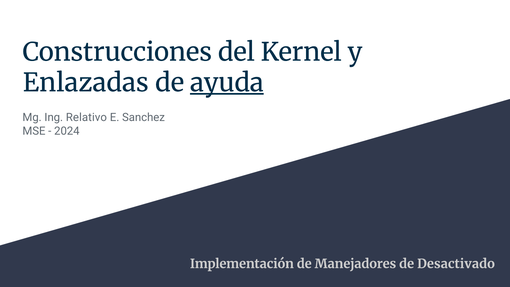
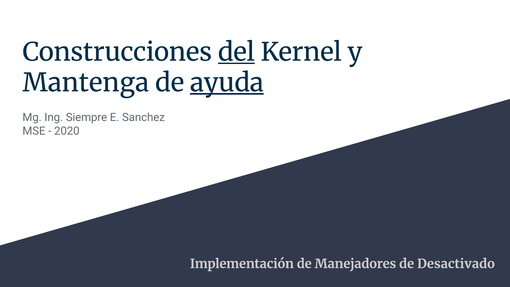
del underline: none -> present
Enlazadas: Enlazadas -> Mantenga
Relativo: Relativo -> Siempre
2024: 2024 -> 2020
